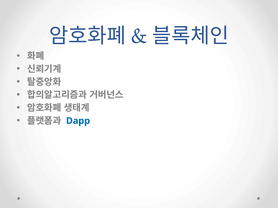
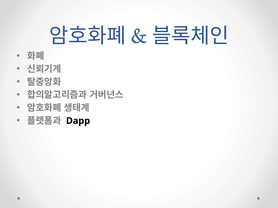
Dapp colour: blue -> black
